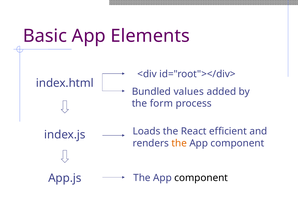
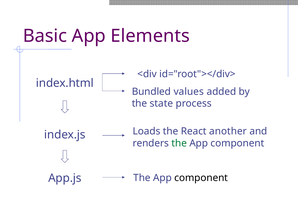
form: form -> state
efficient: efficient -> another
the at (179, 144) colour: orange -> green
